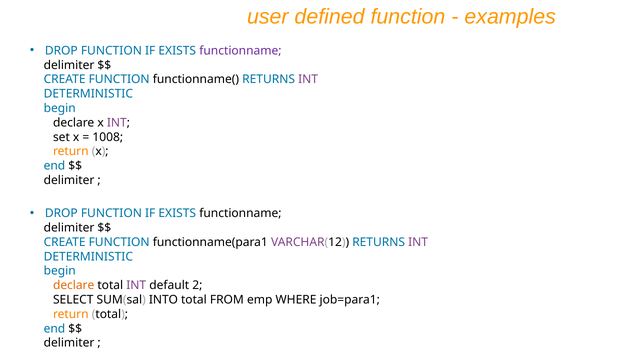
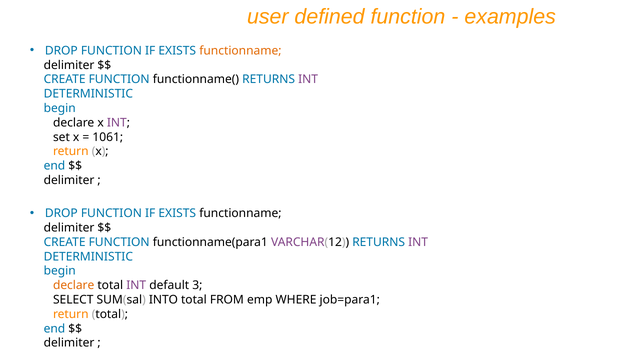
functionname at (240, 51) colour: purple -> orange
1008: 1008 -> 1061
2: 2 -> 3
